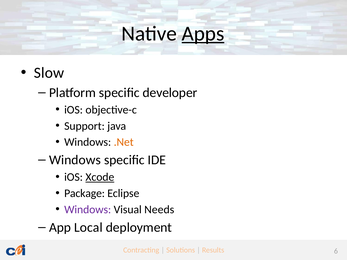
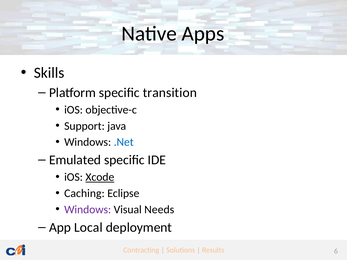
Apps underline: present -> none
Slow: Slow -> Skills
developer: developer -> transition
.Net colour: orange -> blue
Windows at (75, 160): Windows -> Emulated
Package: Package -> Caching
